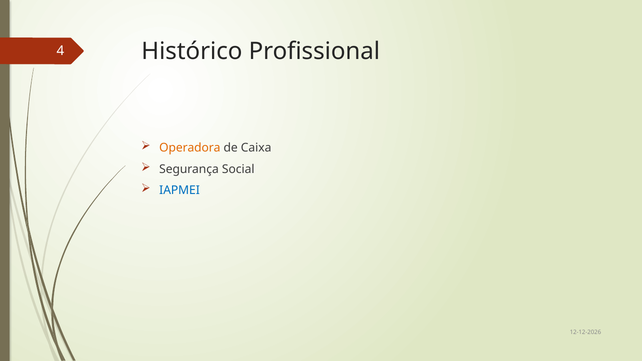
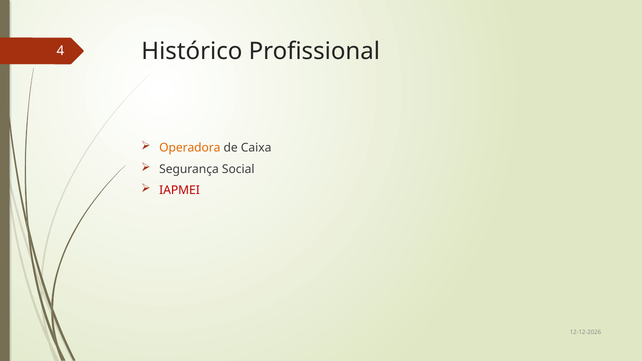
IAPMEI colour: blue -> red
